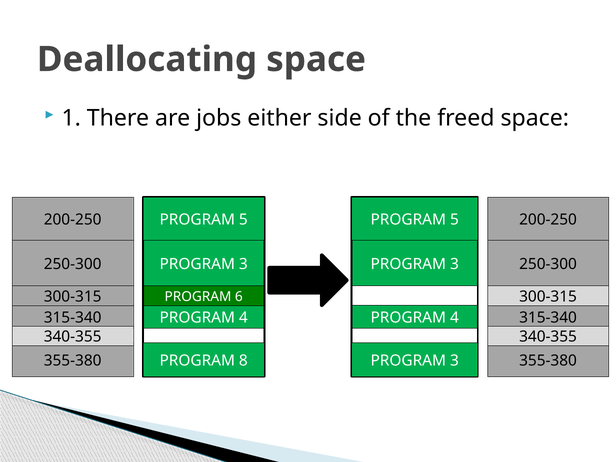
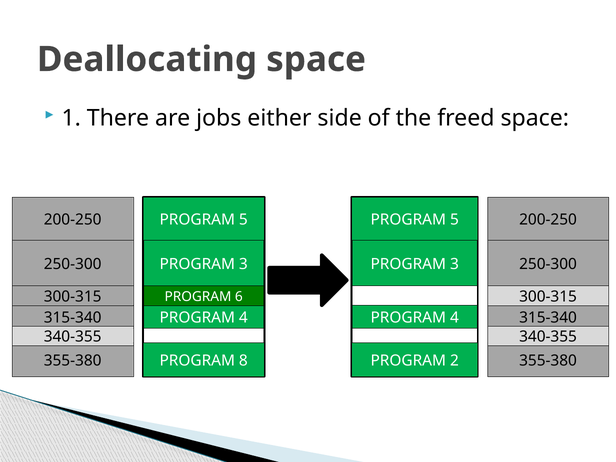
8 PROGRAM 3: 3 -> 2
